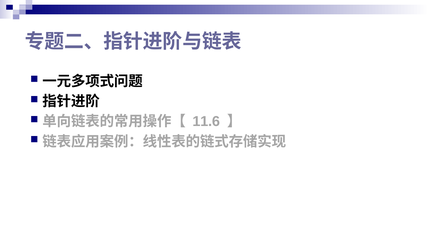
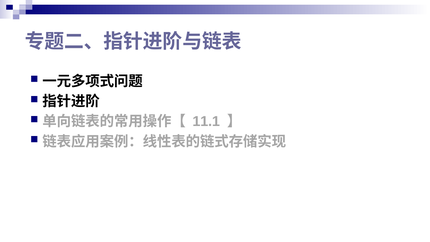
11.6: 11.6 -> 11.1
